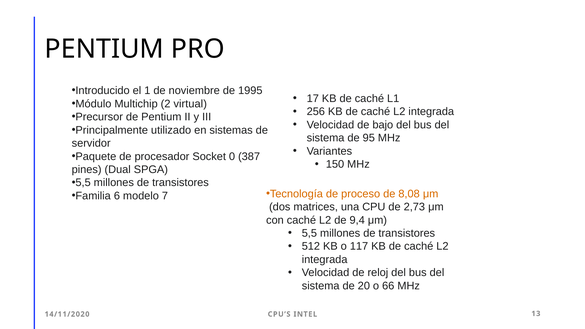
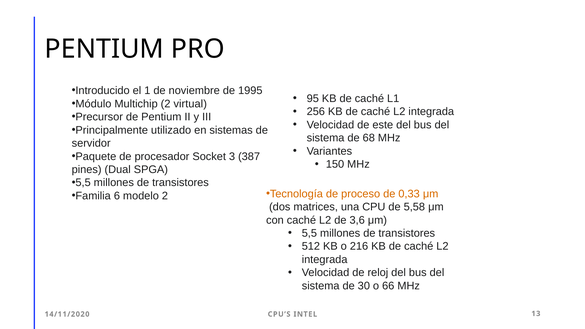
17: 17 -> 95
bajo: bajo -> este
95: 95 -> 68
0: 0 -> 3
modelo 7: 7 -> 2
8,08: 8,08 -> 0,33
2,73: 2,73 -> 5,58
9,4: 9,4 -> 3,6
117: 117 -> 216
20: 20 -> 30
